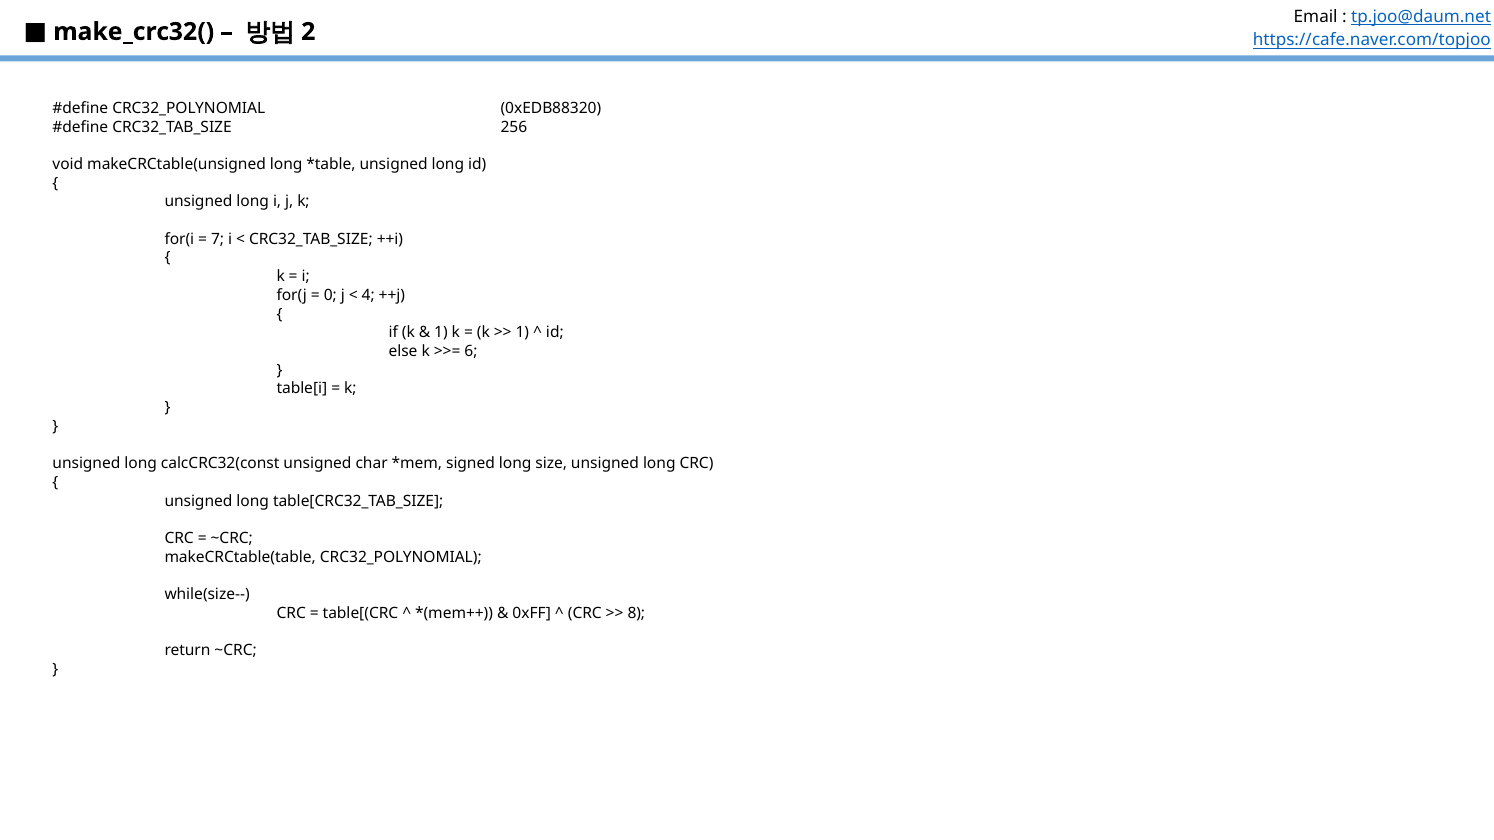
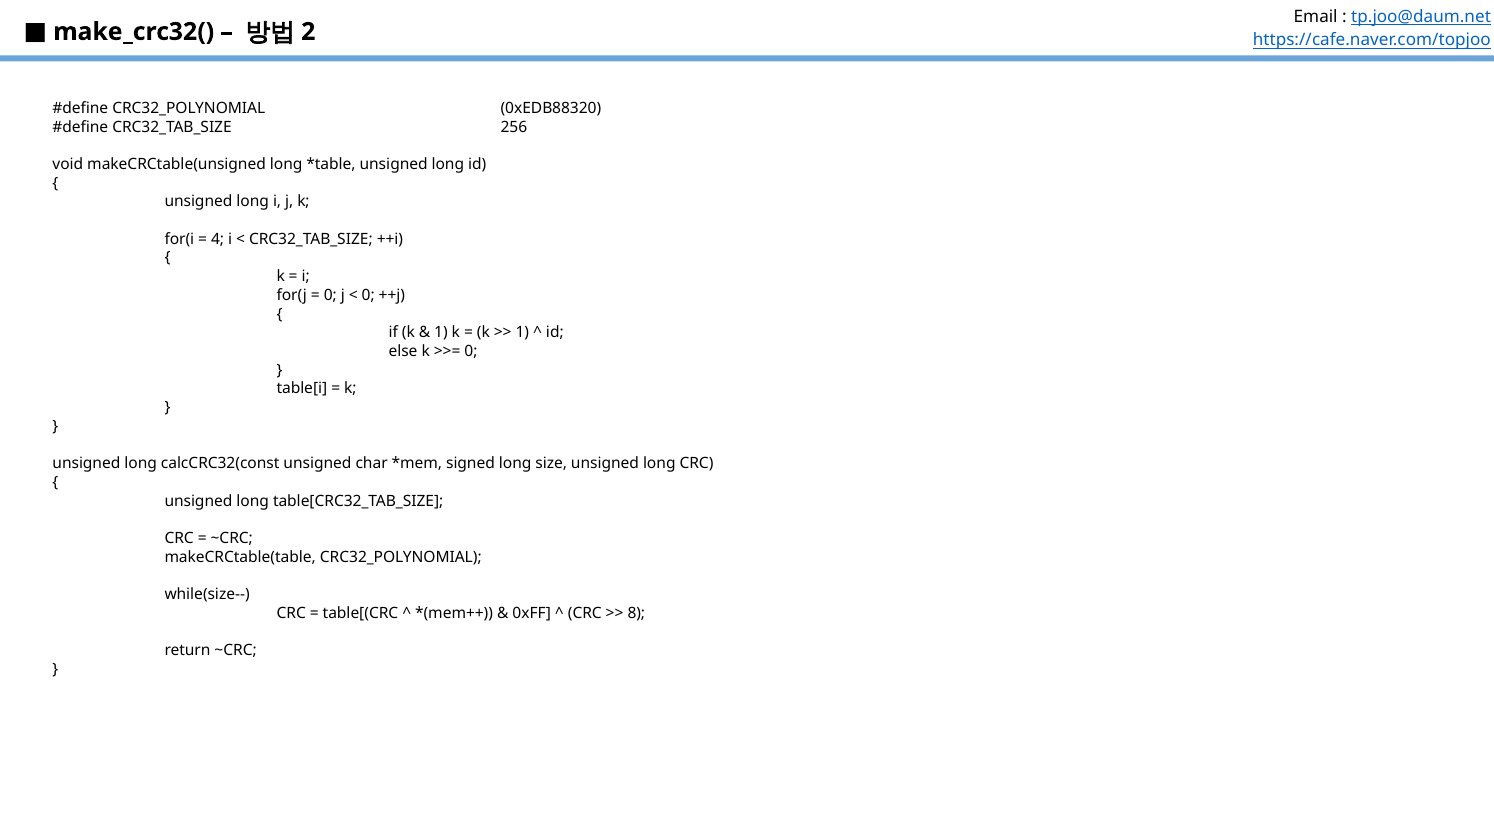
7: 7 -> 4
4 at (368, 295): 4 -> 0
6 at (471, 351): 6 -> 0
